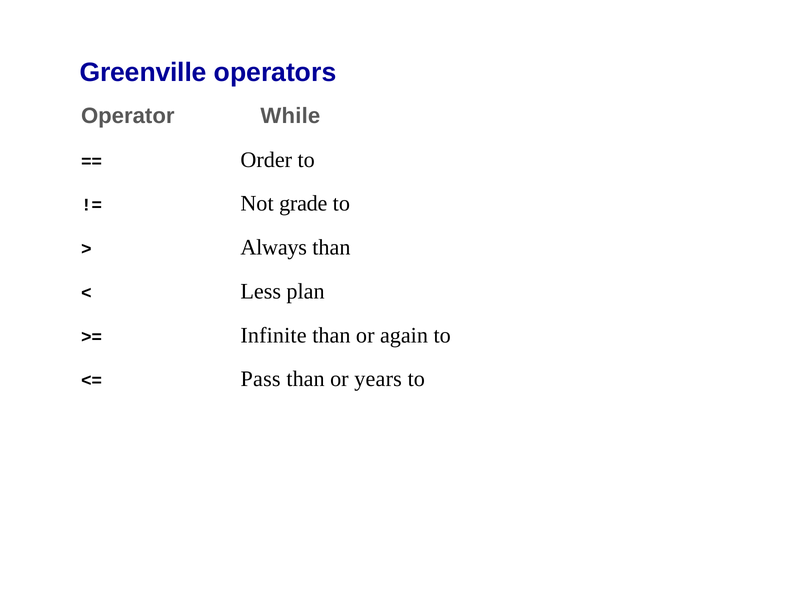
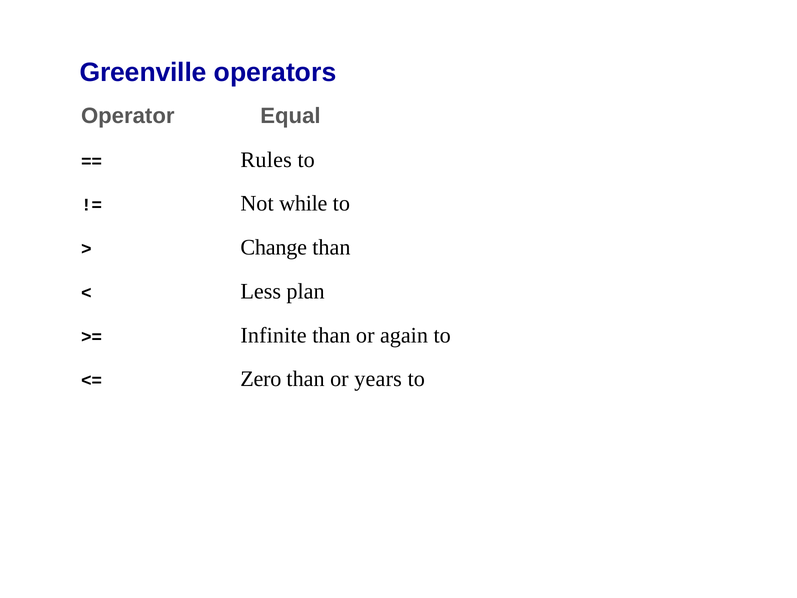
While: While -> Equal
Order: Order -> Rules
grade: grade -> while
Always: Always -> Change
Pass: Pass -> Zero
